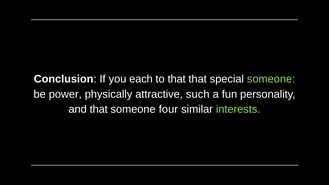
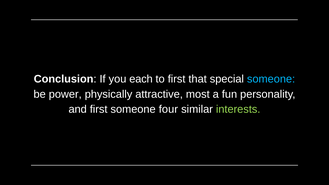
to that: that -> first
someone at (271, 79) colour: light green -> light blue
such: such -> most
and that: that -> first
